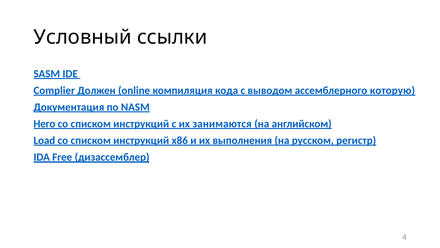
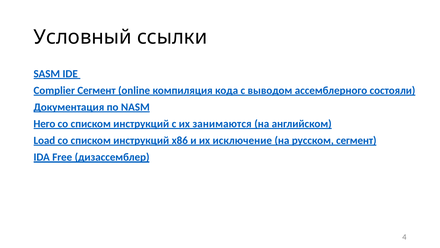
Complier Должен: Должен -> Сегмент
которую: которую -> состояли
выполнения: выполнения -> исключение
русском регистр: регистр -> сегмент
